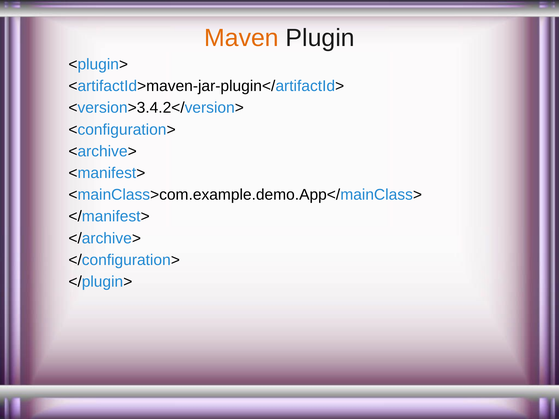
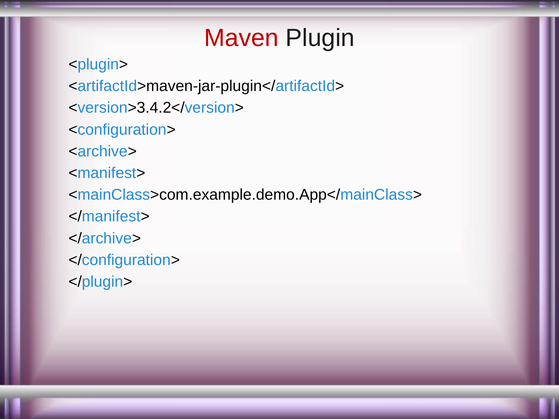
Maven colour: orange -> red
